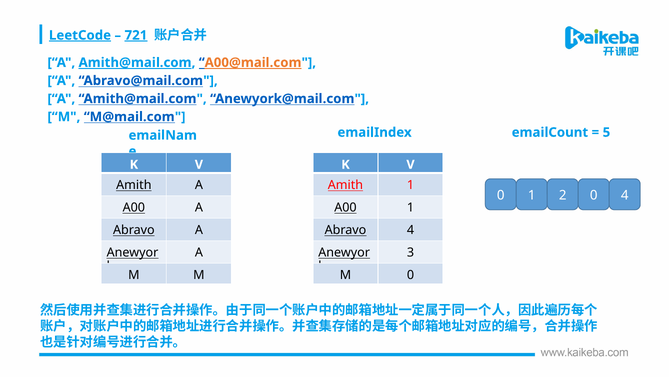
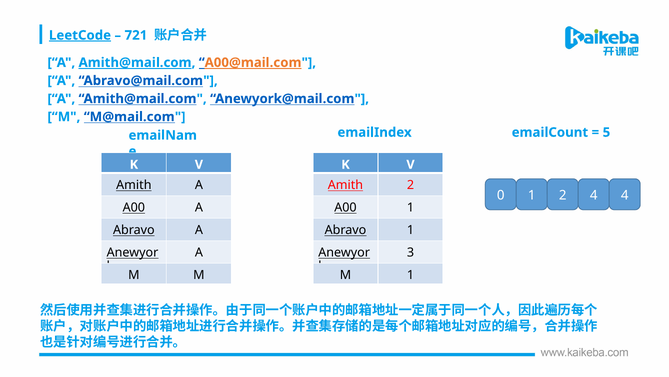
721 underline: present -> none
Amith 1: 1 -> 2
2 0: 0 -> 4
Abravo 4: 4 -> 1
M 0: 0 -> 1
